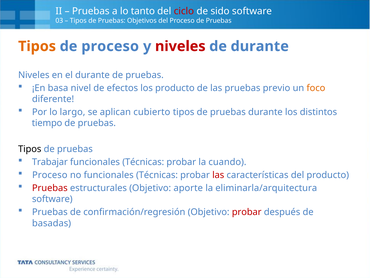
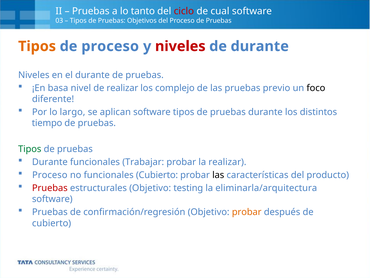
sido: sido -> cual
de efectos: efectos -> realizar
los producto: producto -> complejo
foco colour: orange -> black
aplican cubierto: cubierto -> software
Tipos at (30, 149) colour: black -> green
Trabajar at (50, 162): Trabajar -> Durante
Técnicas at (143, 162): Técnicas -> Trabajar
la cuando: cuando -> realizar
no funcionales Técnicas: Técnicas -> Cubierto
las at (218, 175) colour: red -> black
aporte: aporte -> testing
probar at (247, 212) colour: red -> orange
basadas at (52, 223): basadas -> cubierto
